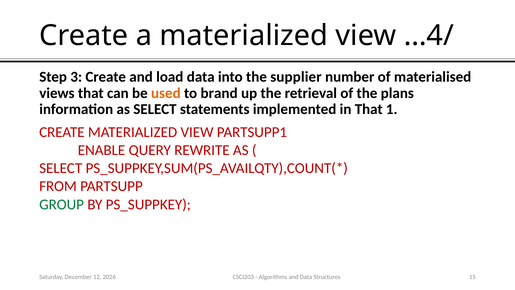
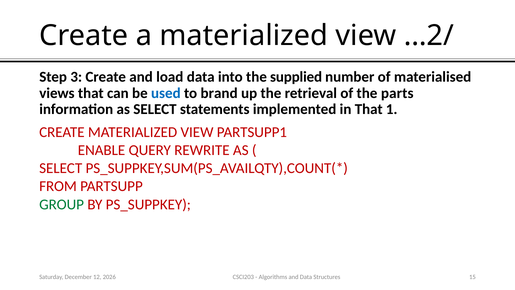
…4/: …4/ -> …2/
supplier: supplier -> supplied
used colour: orange -> blue
plans: plans -> parts
